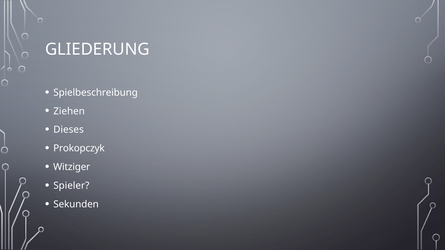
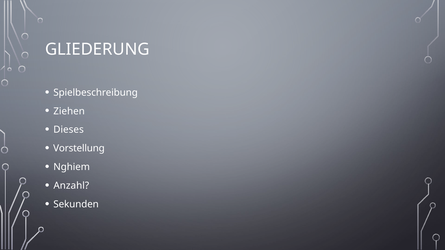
Prokopczyk: Prokopczyk -> Vorstellung
Witziger: Witziger -> Nghiem
Spieler: Spieler -> Anzahl
